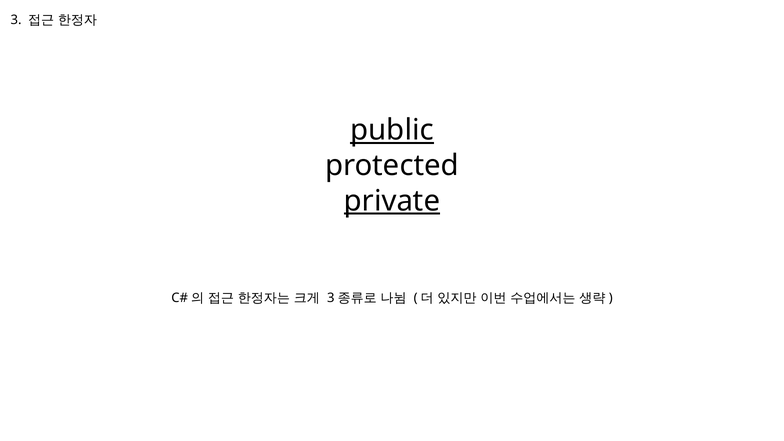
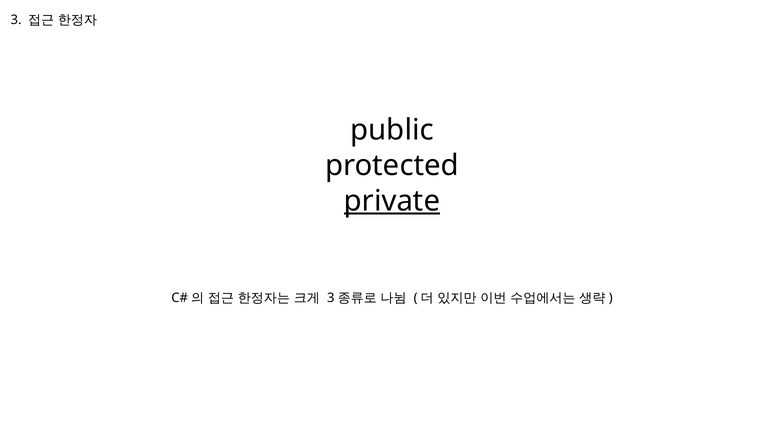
public underline: present -> none
